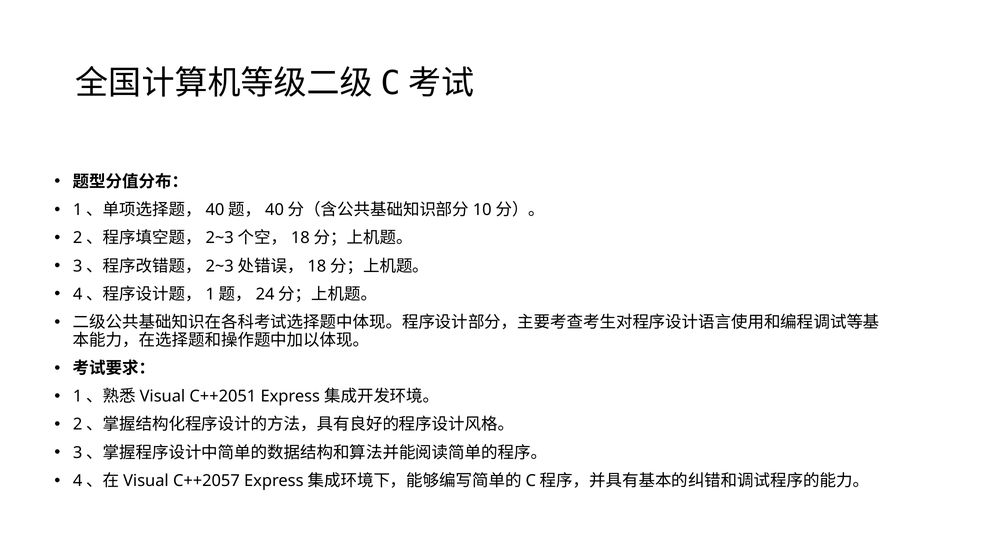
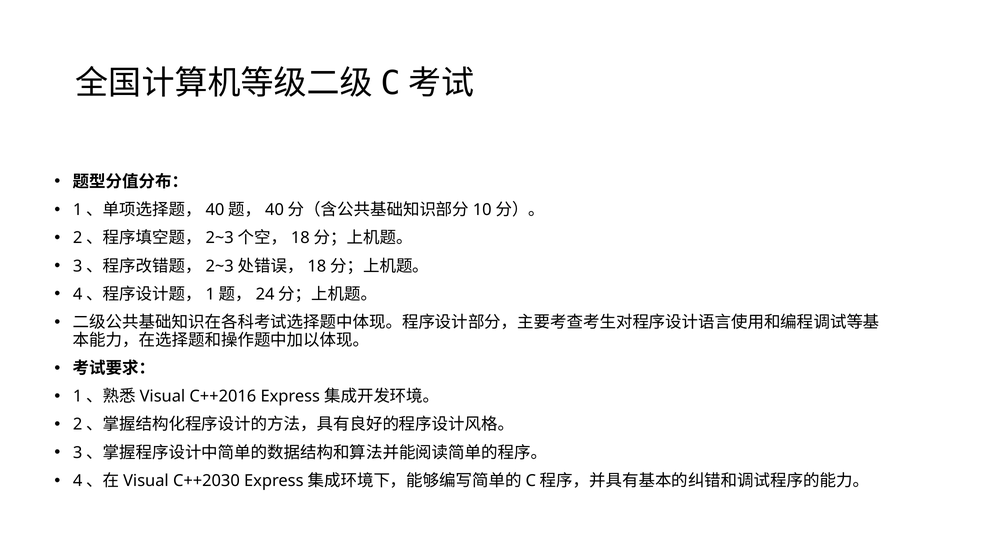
C++2051: C++2051 -> C++2016
C++2057: C++2057 -> C++2030
